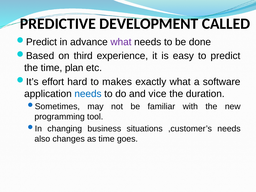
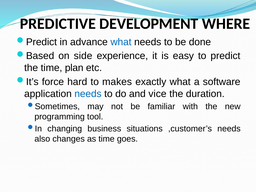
CALLED: CALLED -> WHERE
what at (121, 42) colour: purple -> blue
third: third -> side
effort: effort -> force
